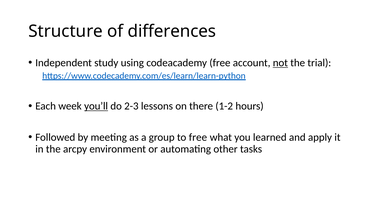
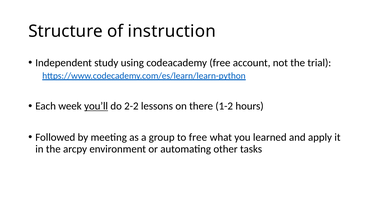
differences: differences -> instruction
not underline: present -> none
2-3: 2-3 -> 2-2
